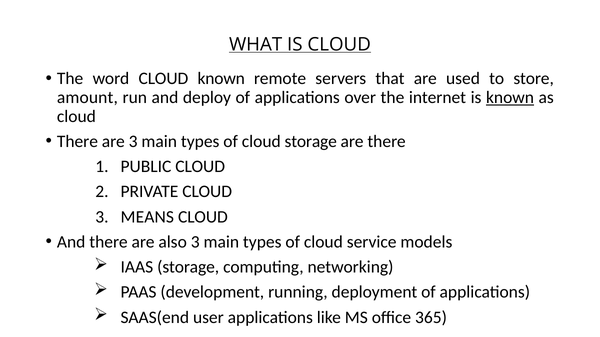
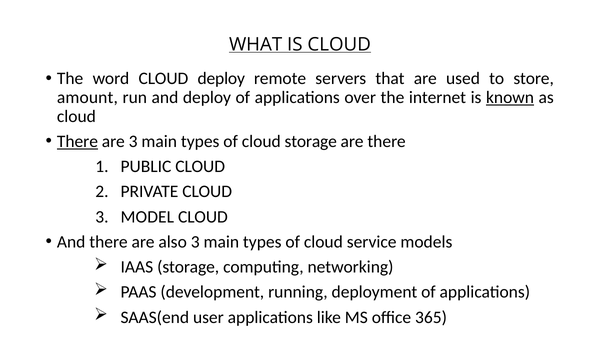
CLOUD known: known -> deploy
There at (77, 142) underline: none -> present
MEANS: MEANS -> MODEL
